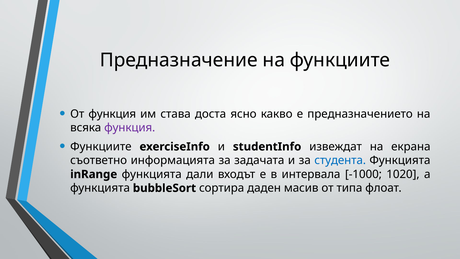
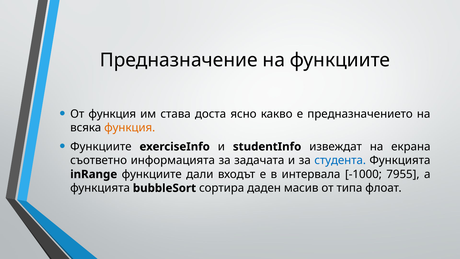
функция at (130, 128) colour: purple -> orange
inRange функцията: функцията -> функциите
1020: 1020 -> 7955
